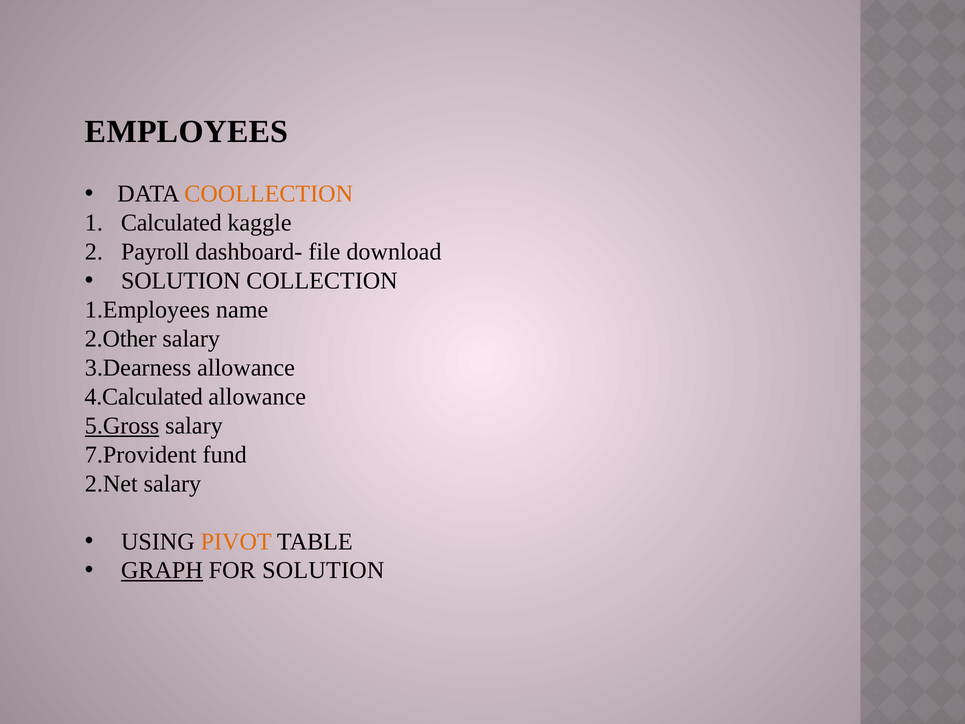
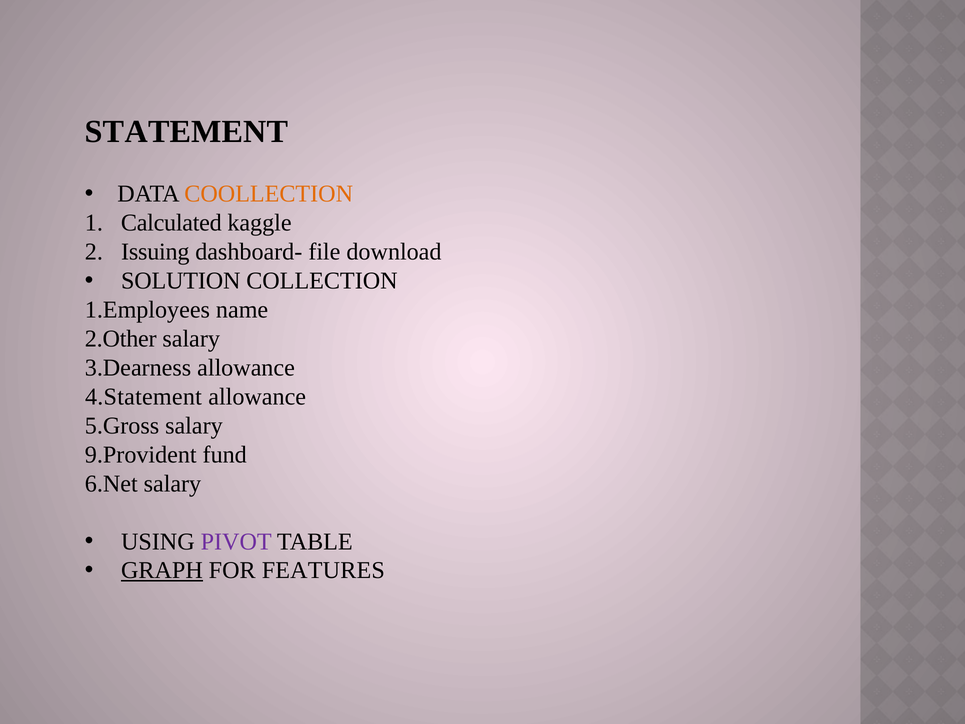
EMPLOYEES: EMPLOYEES -> STATEMENT
Payroll: Payroll -> Issuing
4.Calculated: 4.Calculated -> 4.Statement
5.Gross underline: present -> none
7.Provident: 7.Provident -> 9.Provident
2.Net: 2.Net -> 6.Net
PIVOT colour: orange -> purple
FOR SOLUTION: SOLUTION -> FEATURES
